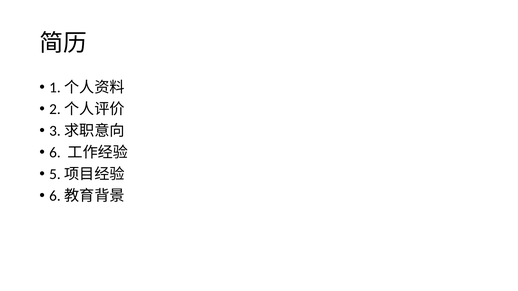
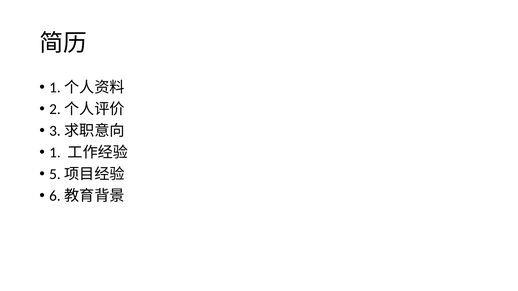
6: 6 -> 1
